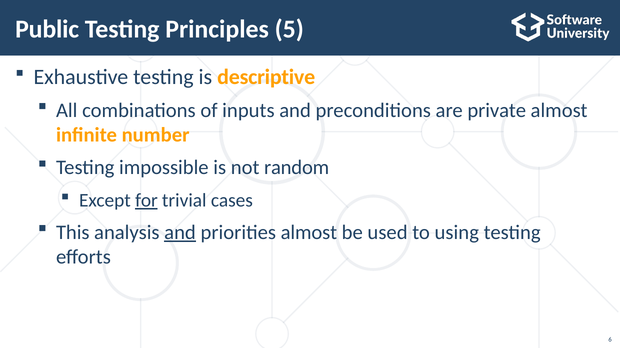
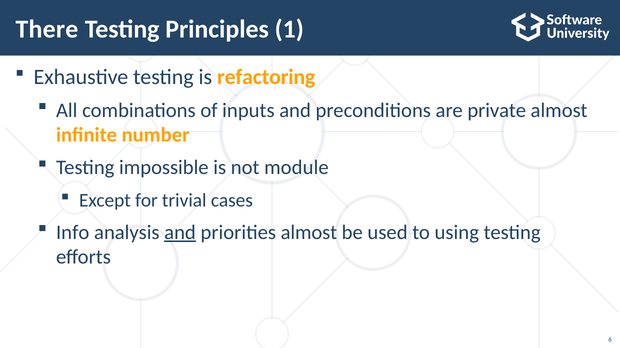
Public: Public -> There
5: 5 -> 1
descriptive: descriptive -> refactoring
random: random -> module
for underline: present -> none
This: This -> Info
